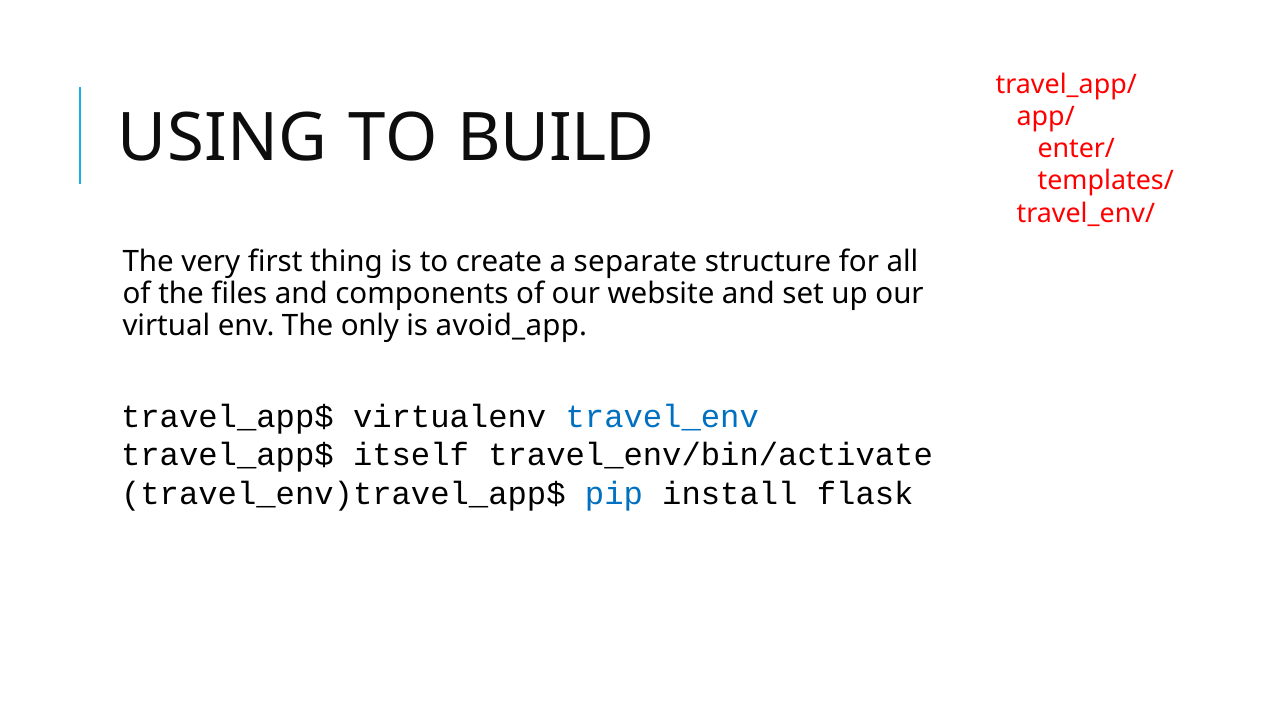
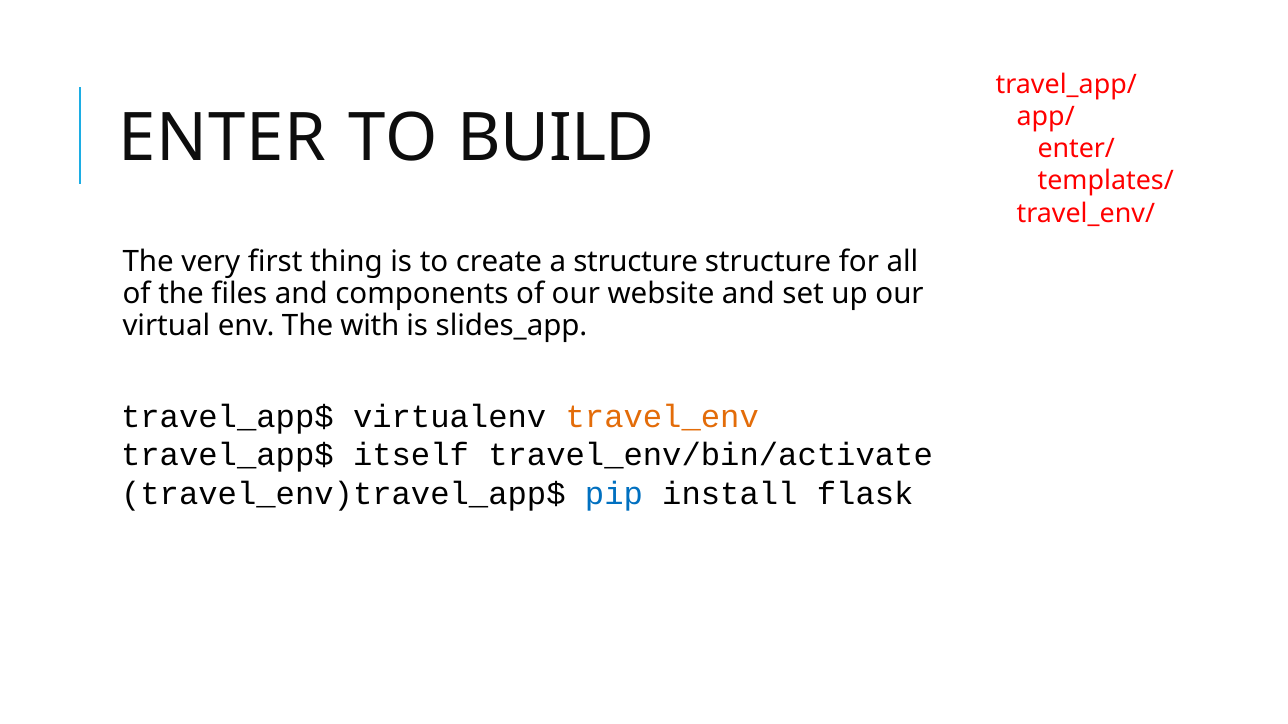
USING: USING -> ENTER
a separate: separate -> structure
only: only -> with
avoid_app: avoid_app -> slides_app
travel_env colour: blue -> orange
